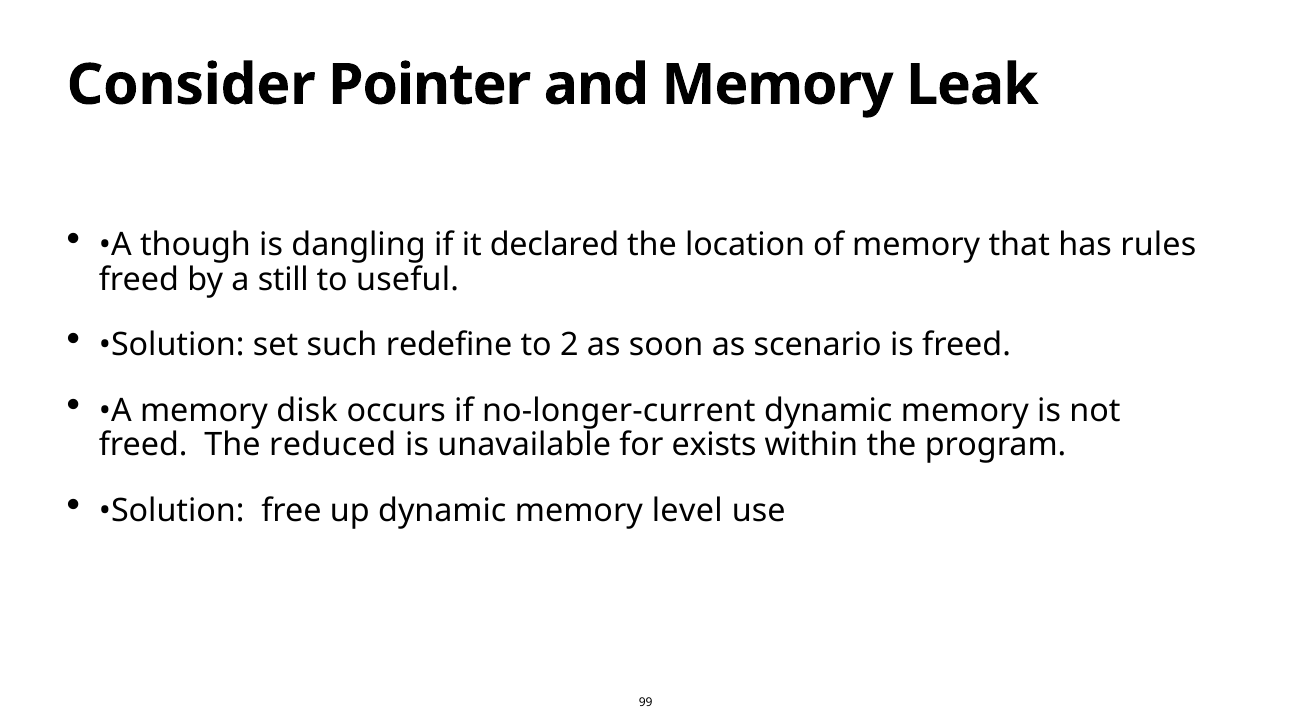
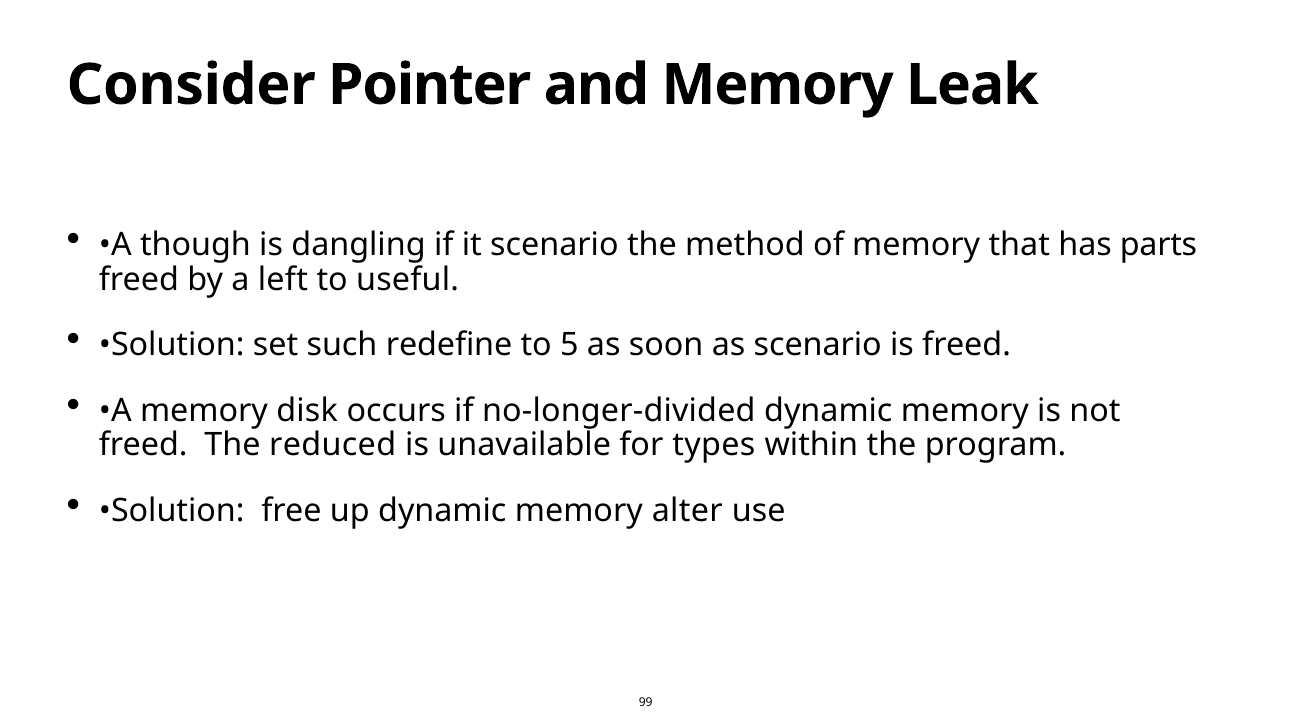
it declared: declared -> scenario
location: location -> method
rules: rules -> parts
still: still -> left
2: 2 -> 5
no-longer-current: no-longer-current -> no-longer-divided
exists: exists -> types
level: level -> alter
